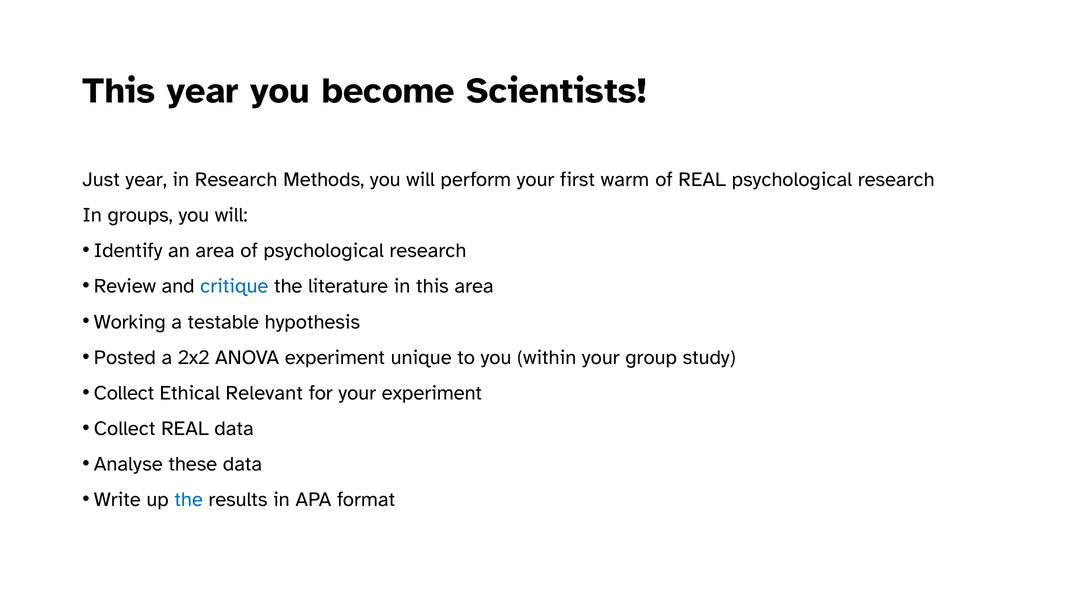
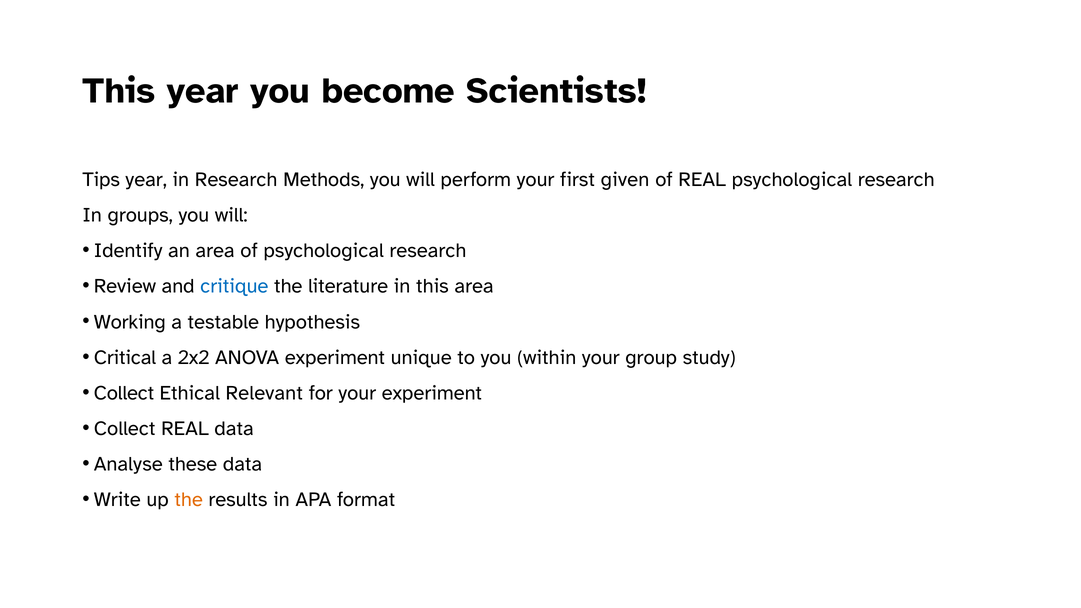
Just: Just -> Tips
warm: warm -> given
Posted: Posted -> Critical
the at (189, 500) colour: blue -> orange
